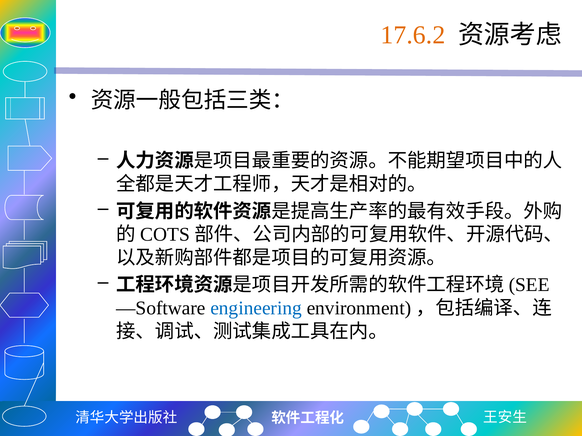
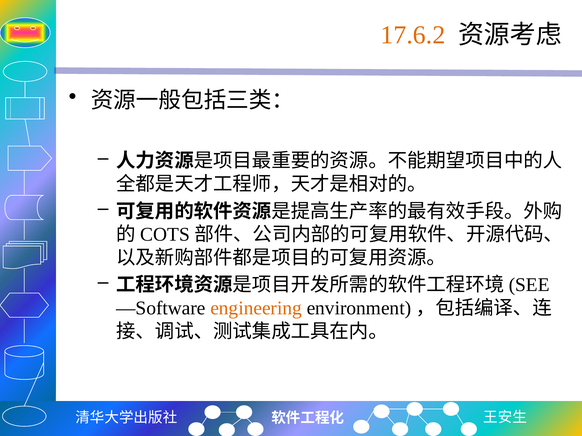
engineering colour: blue -> orange
